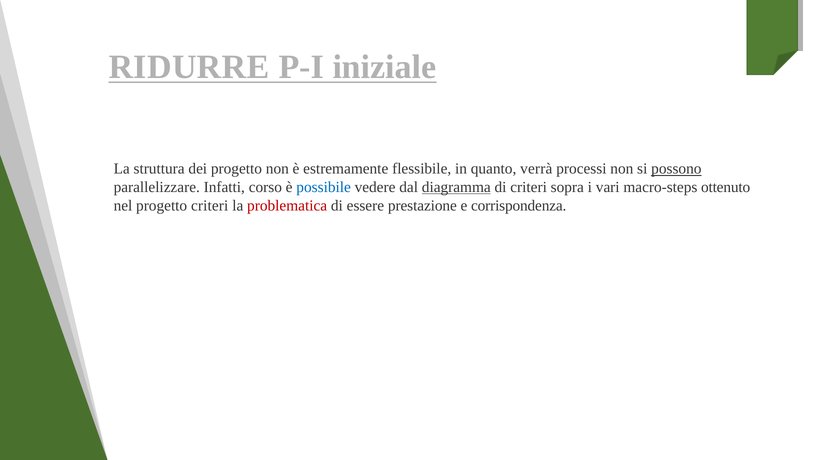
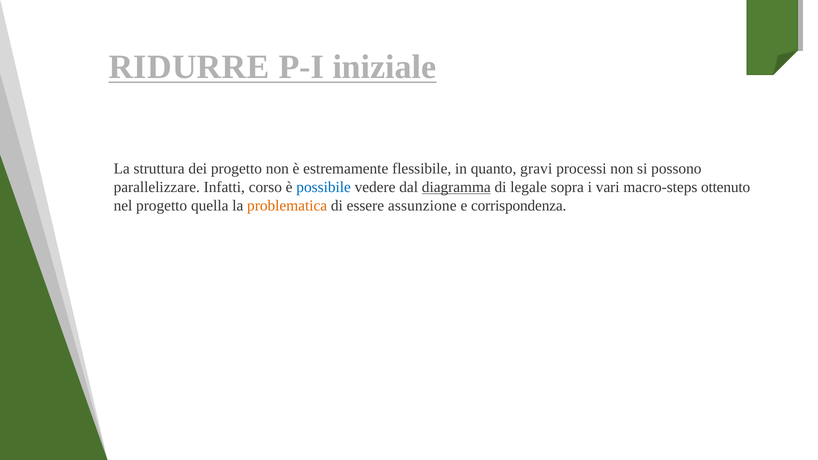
verrà: verrà -> gravi
possono underline: present -> none
di criteri: criteri -> legale
progetto criteri: criteri -> quella
problematica colour: red -> orange
prestazione: prestazione -> assunzione
